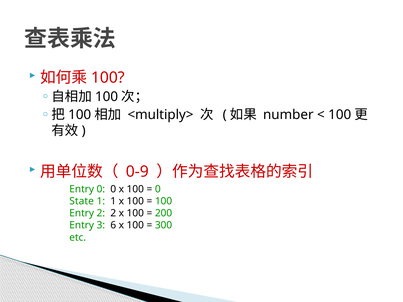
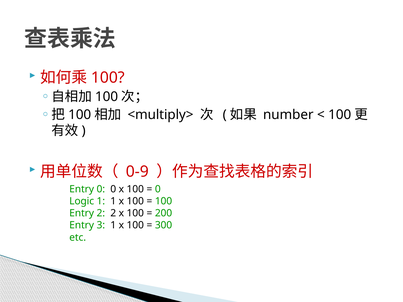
State: State -> Logic
3 6: 6 -> 1
